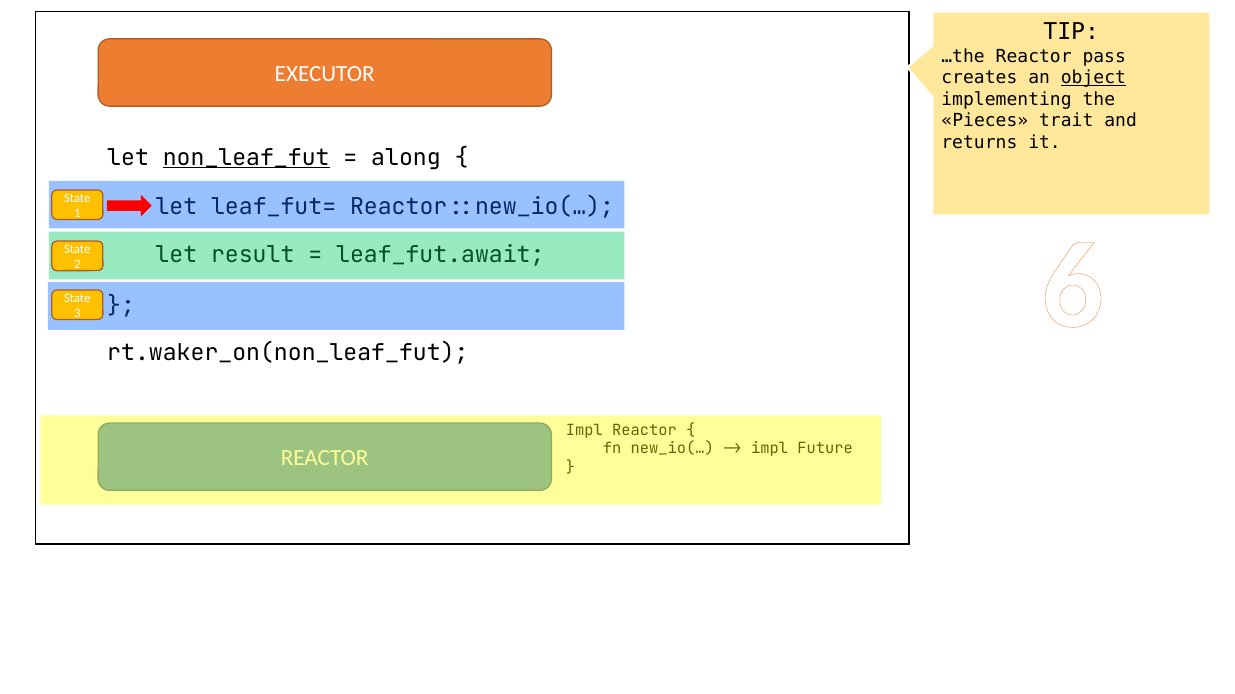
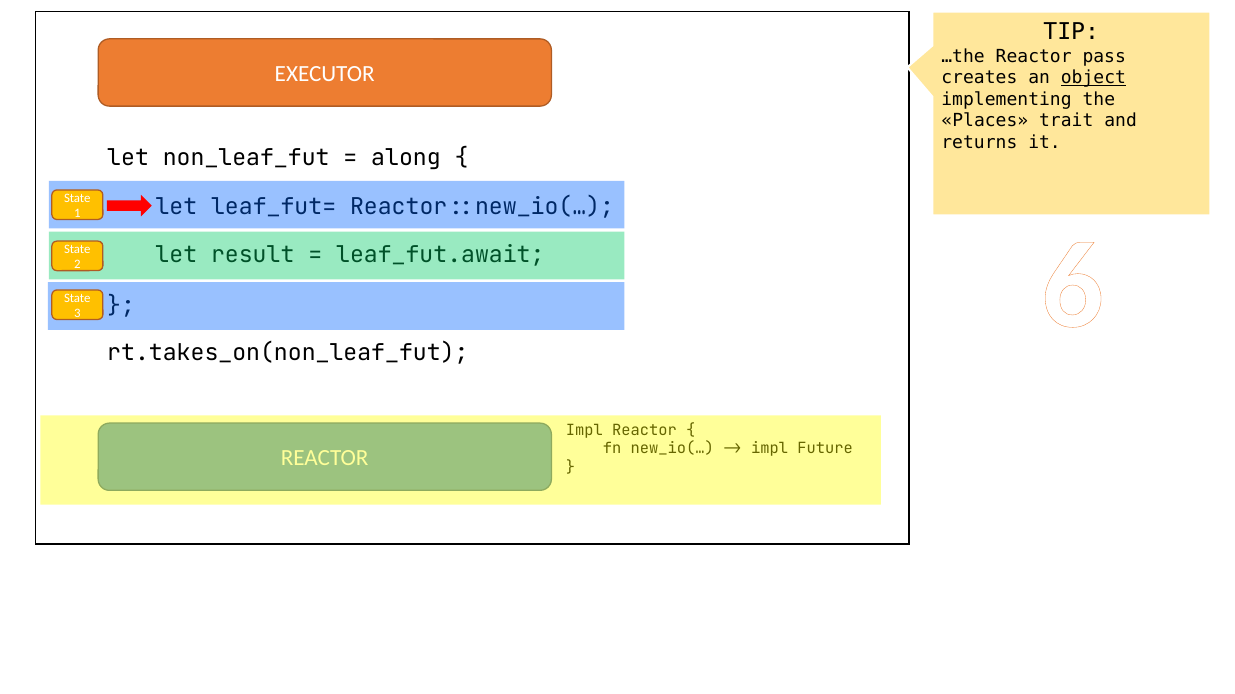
Pieces: Pieces -> Places
non_leaf_fut underline: present -> none
rt.waker_on(non_leaf_fut: rt.waker_on(non_leaf_fut -> rt.takes_on(non_leaf_fut
